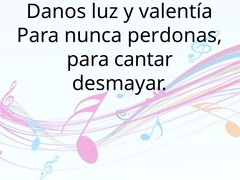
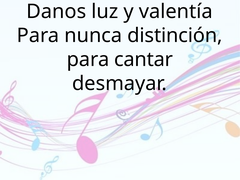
perdonas: perdonas -> distinción
